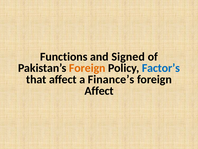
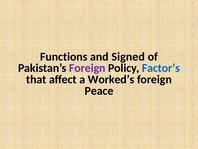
Foreign at (87, 68) colour: orange -> purple
Finance’s: Finance’s -> Worked’s
Affect at (99, 91): Affect -> Peace
